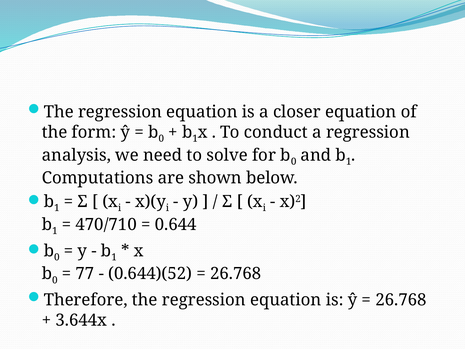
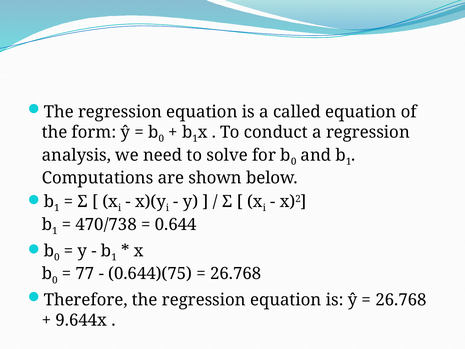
closer: closer -> called
470/710: 470/710 -> 470/738
0.644)(52: 0.644)(52 -> 0.644)(75
3.644x: 3.644x -> 9.644x
